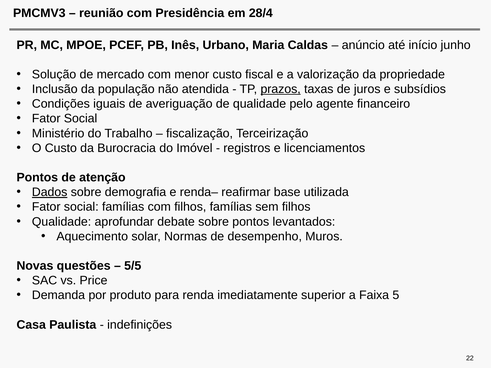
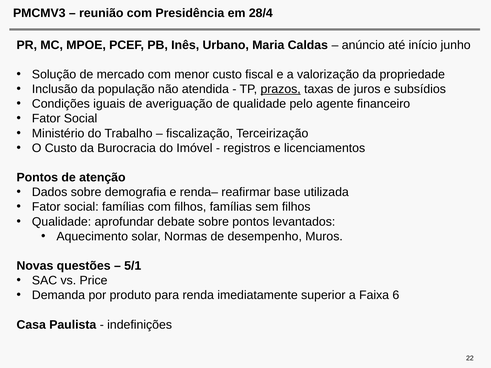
Dados underline: present -> none
5/5: 5/5 -> 5/1
5: 5 -> 6
